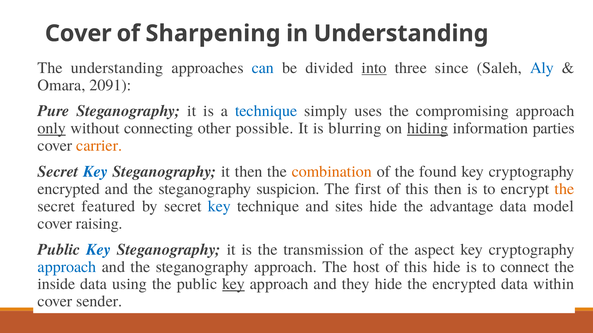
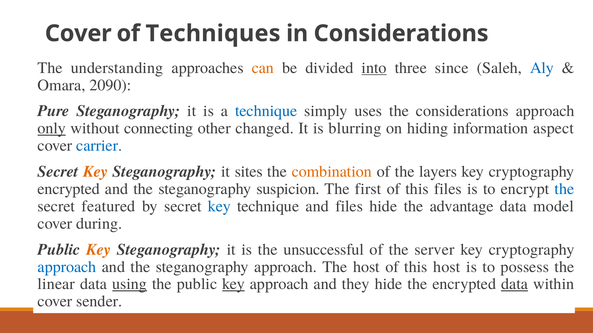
Sharpening: Sharpening -> Techniques
in Understanding: Understanding -> Considerations
can colour: blue -> orange
2091: 2091 -> 2090
the compromising: compromising -> considerations
possible: possible -> changed
hiding underline: present -> none
parties: parties -> aspect
carrier colour: orange -> blue
Key at (96, 172) colour: blue -> orange
it then: then -> sites
found: found -> layers
this then: then -> files
the at (564, 189) colour: orange -> blue
and sites: sites -> files
raising: raising -> during
Key at (99, 250) colour: blue -> orange
transmission: transmission -> unsuccessful
aspect: aspect -> server
this hide: hide -> host
connect: connect -> possess
inside: inside -> linear
using underline: none -> present
data at (515, 285) underline: none -> present
